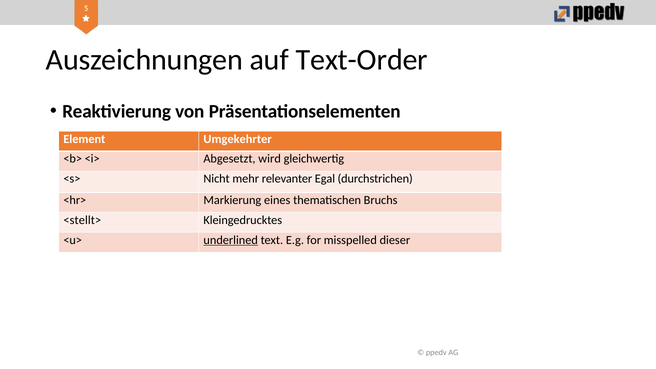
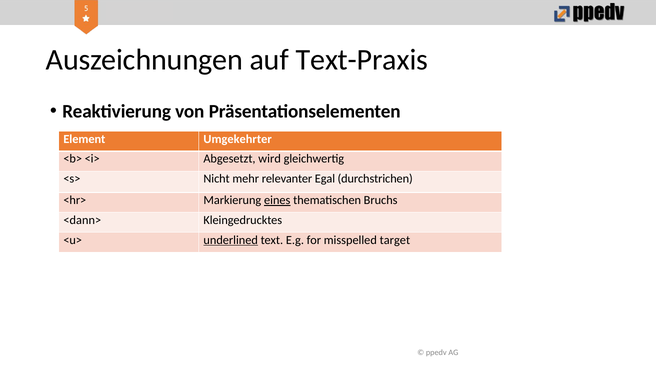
Text-Order: Text-Order -> Text-Praxis
eines underline: none -> present
<stellt>: <stellt> -> <dann>
dieser: dieser -> target
